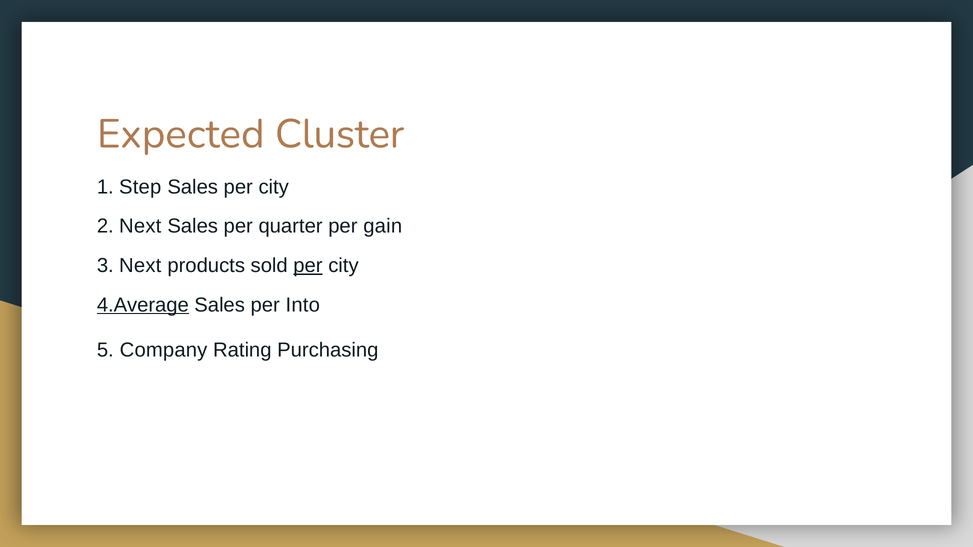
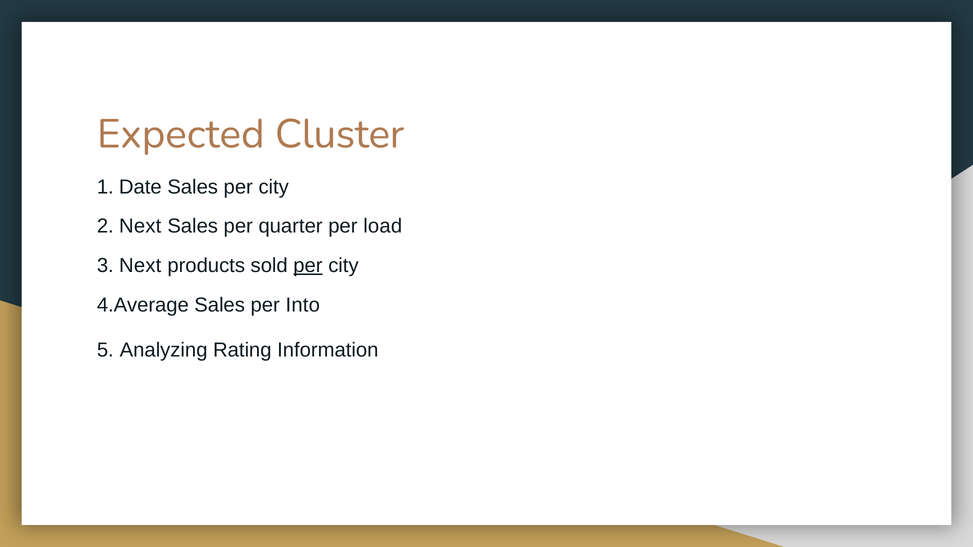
Step: Step -> Date
gain: gain -> load
4.Average underline: present -> none
Company: Company -> Analyzing
Purchasing: Purchasing -> Information
